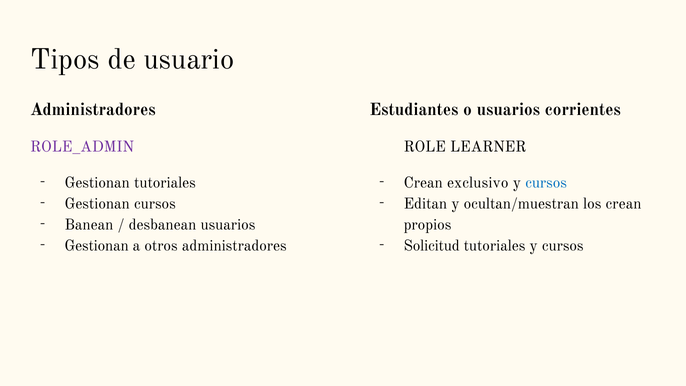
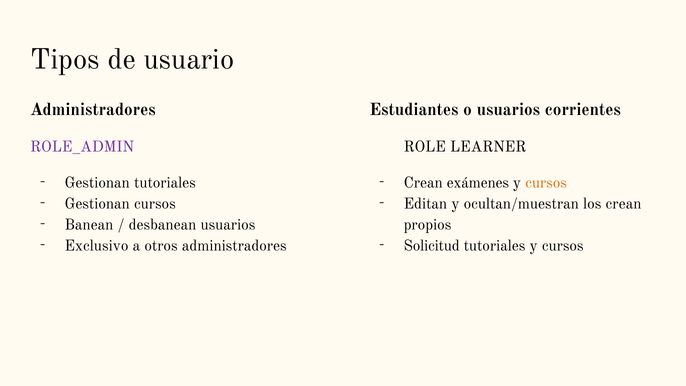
exclusivo: exclusivo -> exámenes
cursos at (546, 183) colour: blue -> orange
Gestionan at (97, 246): Gestionan -> Exclusivo
